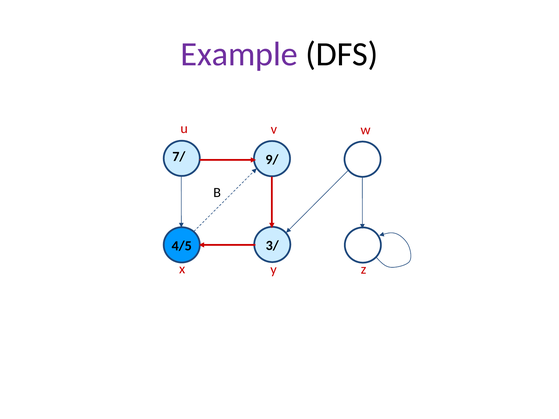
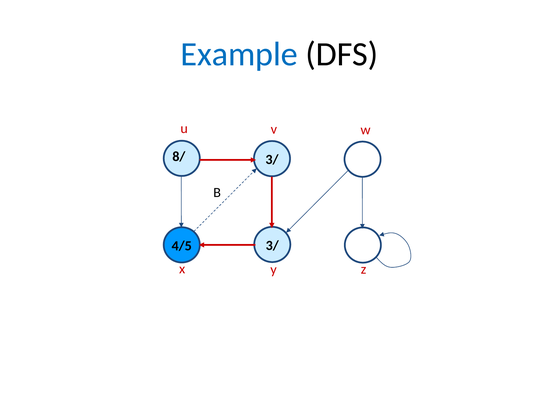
Example colour: purple -> blue
7/: 7/ -> 8/
9/ at (272, 160): 9/ -> 3/
